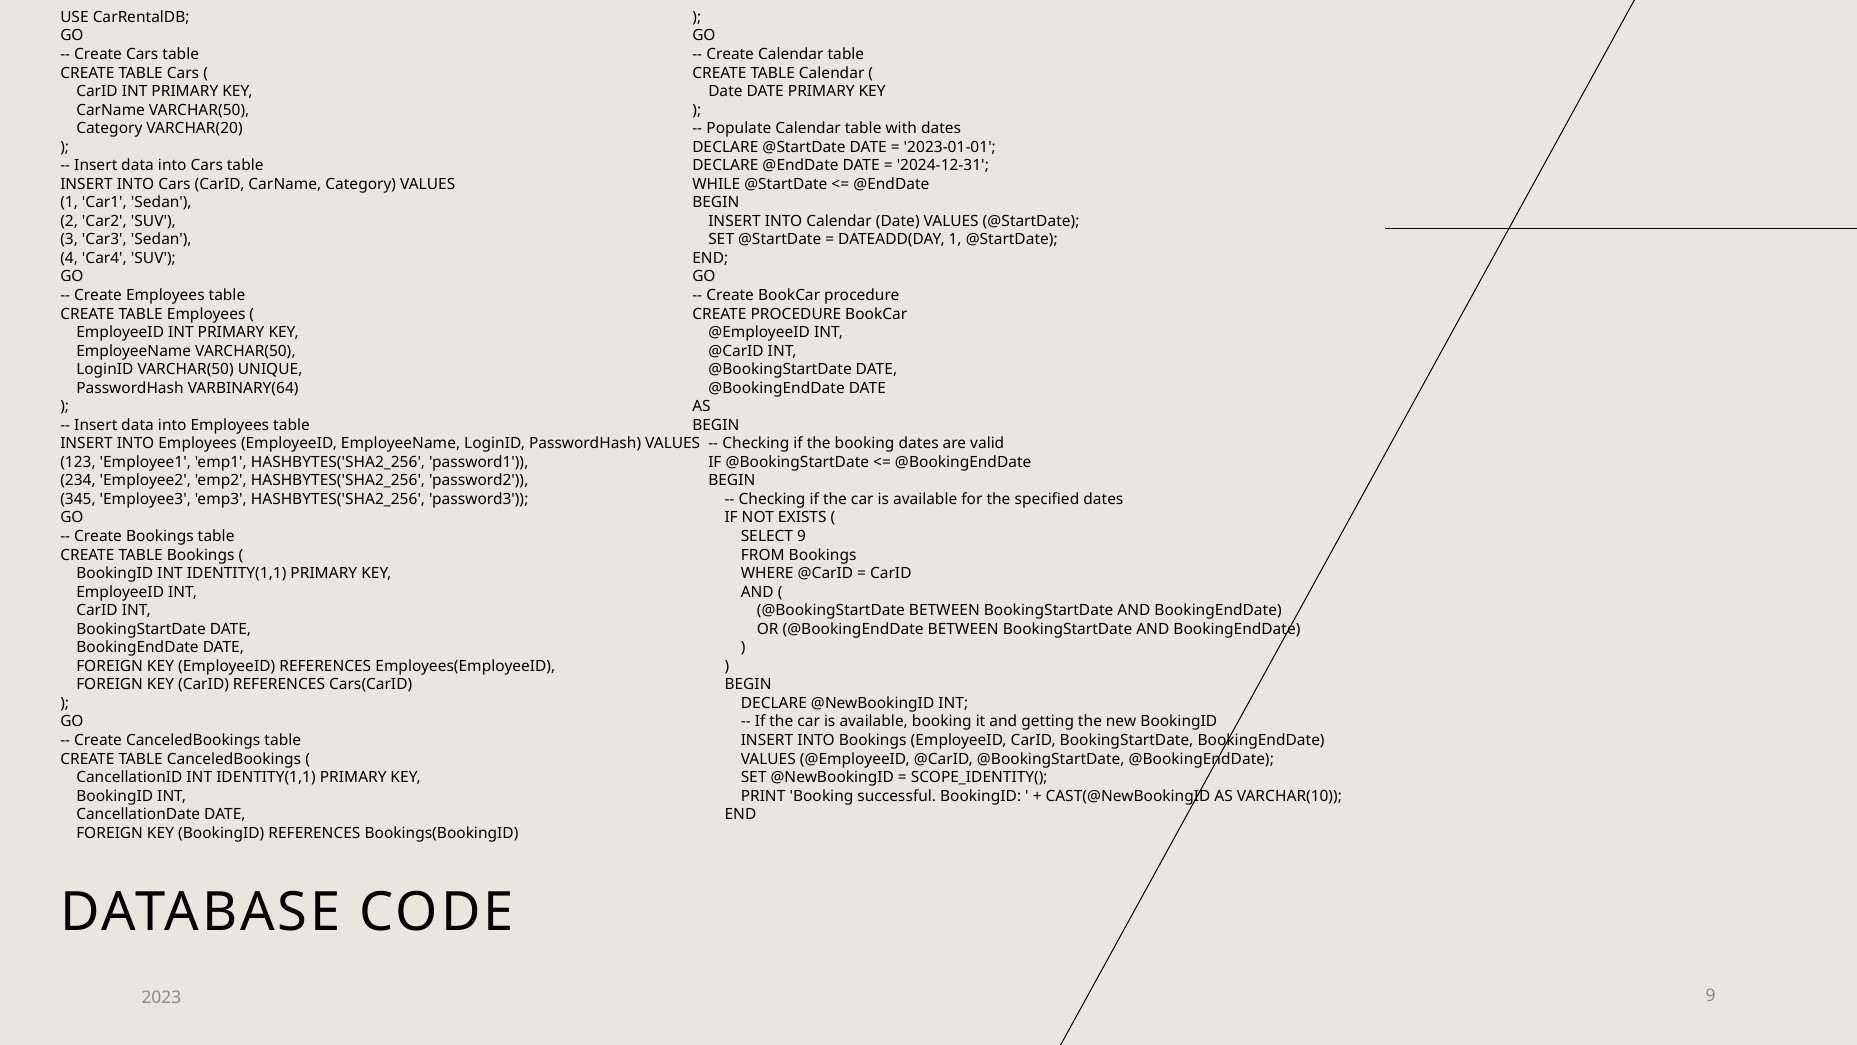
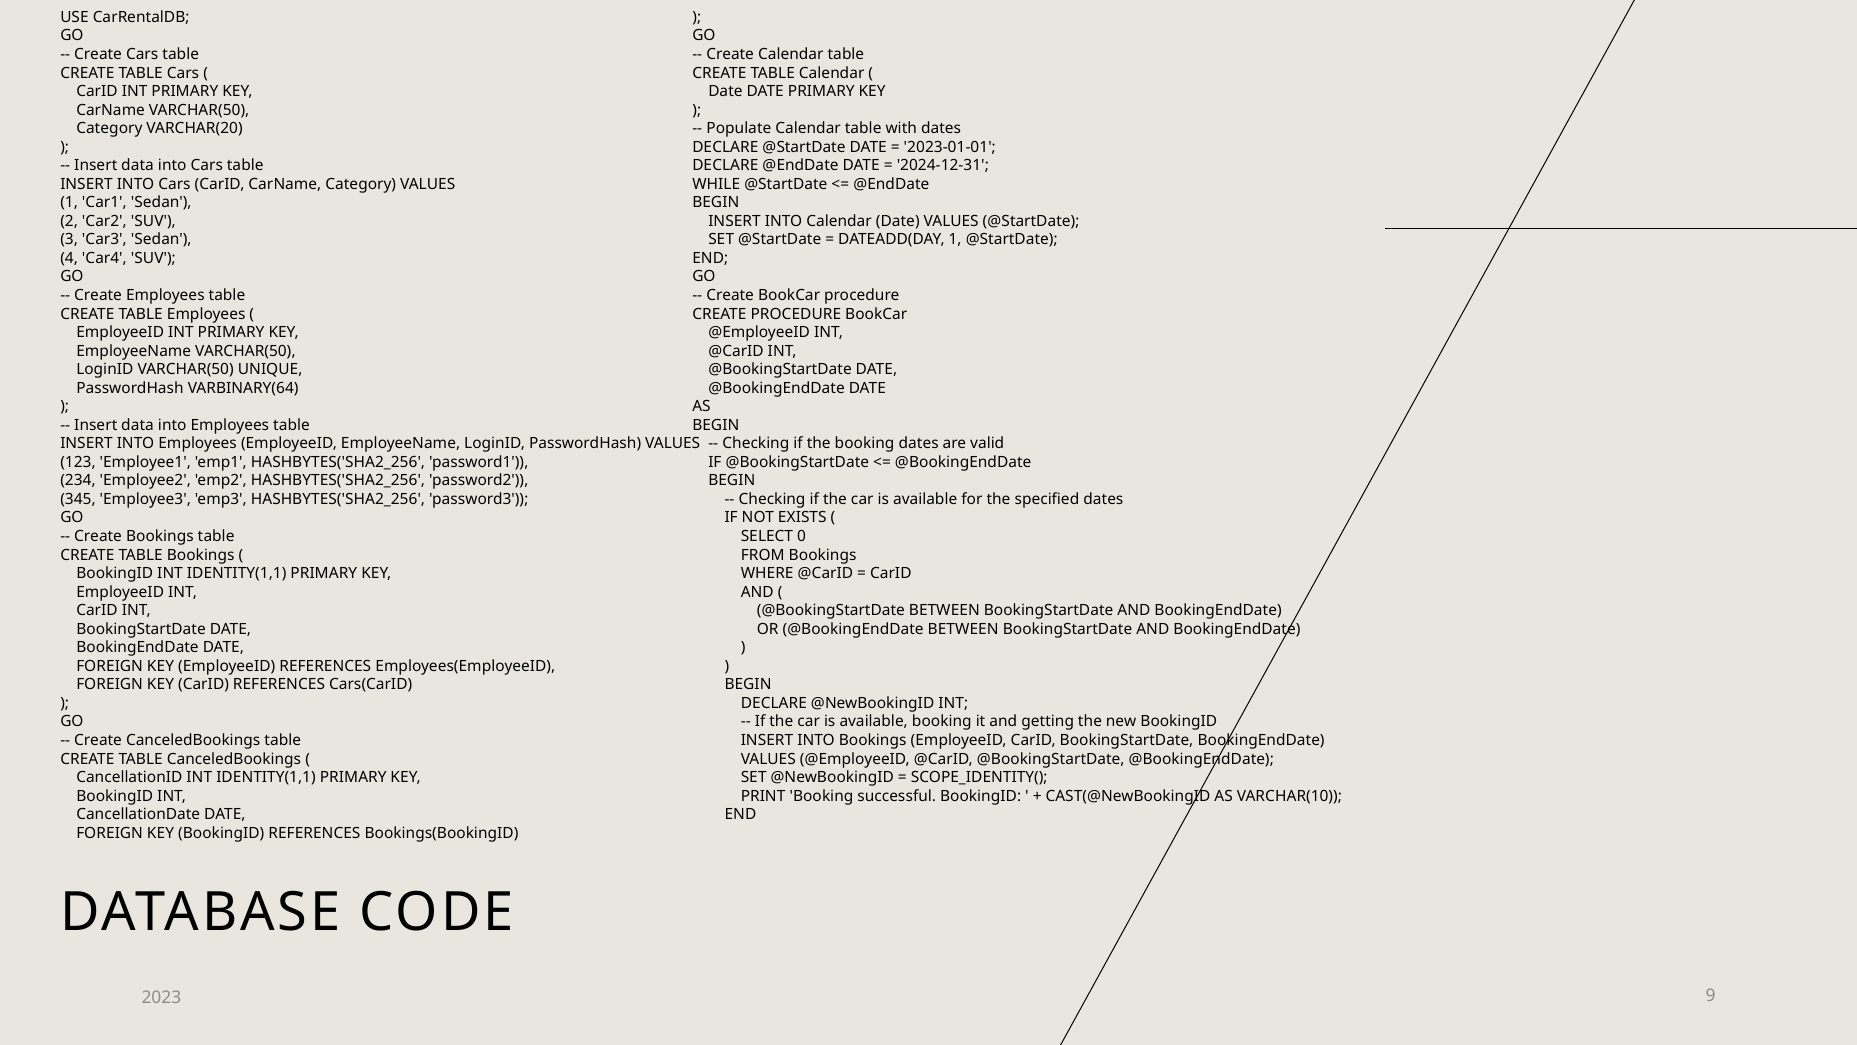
SELECT 9: 9 -> 0
